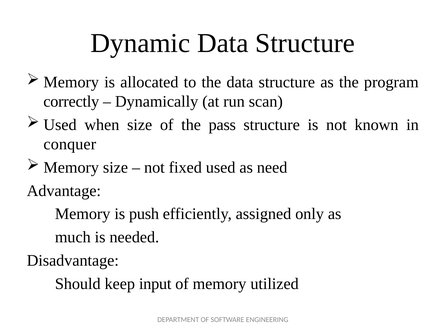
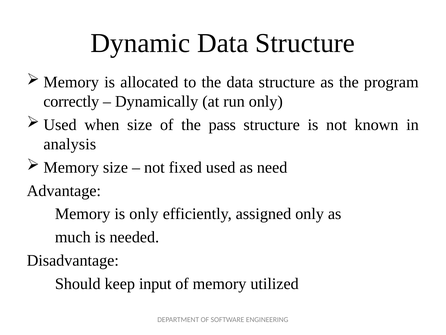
run scan: scan -> only
conquer: conquer -> analysis
is push: push -> only
